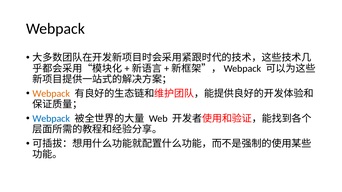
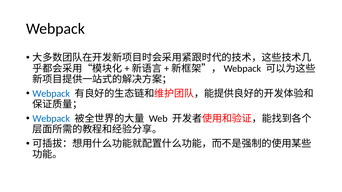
Webpack at (51, 94) colour: orange -> blue
